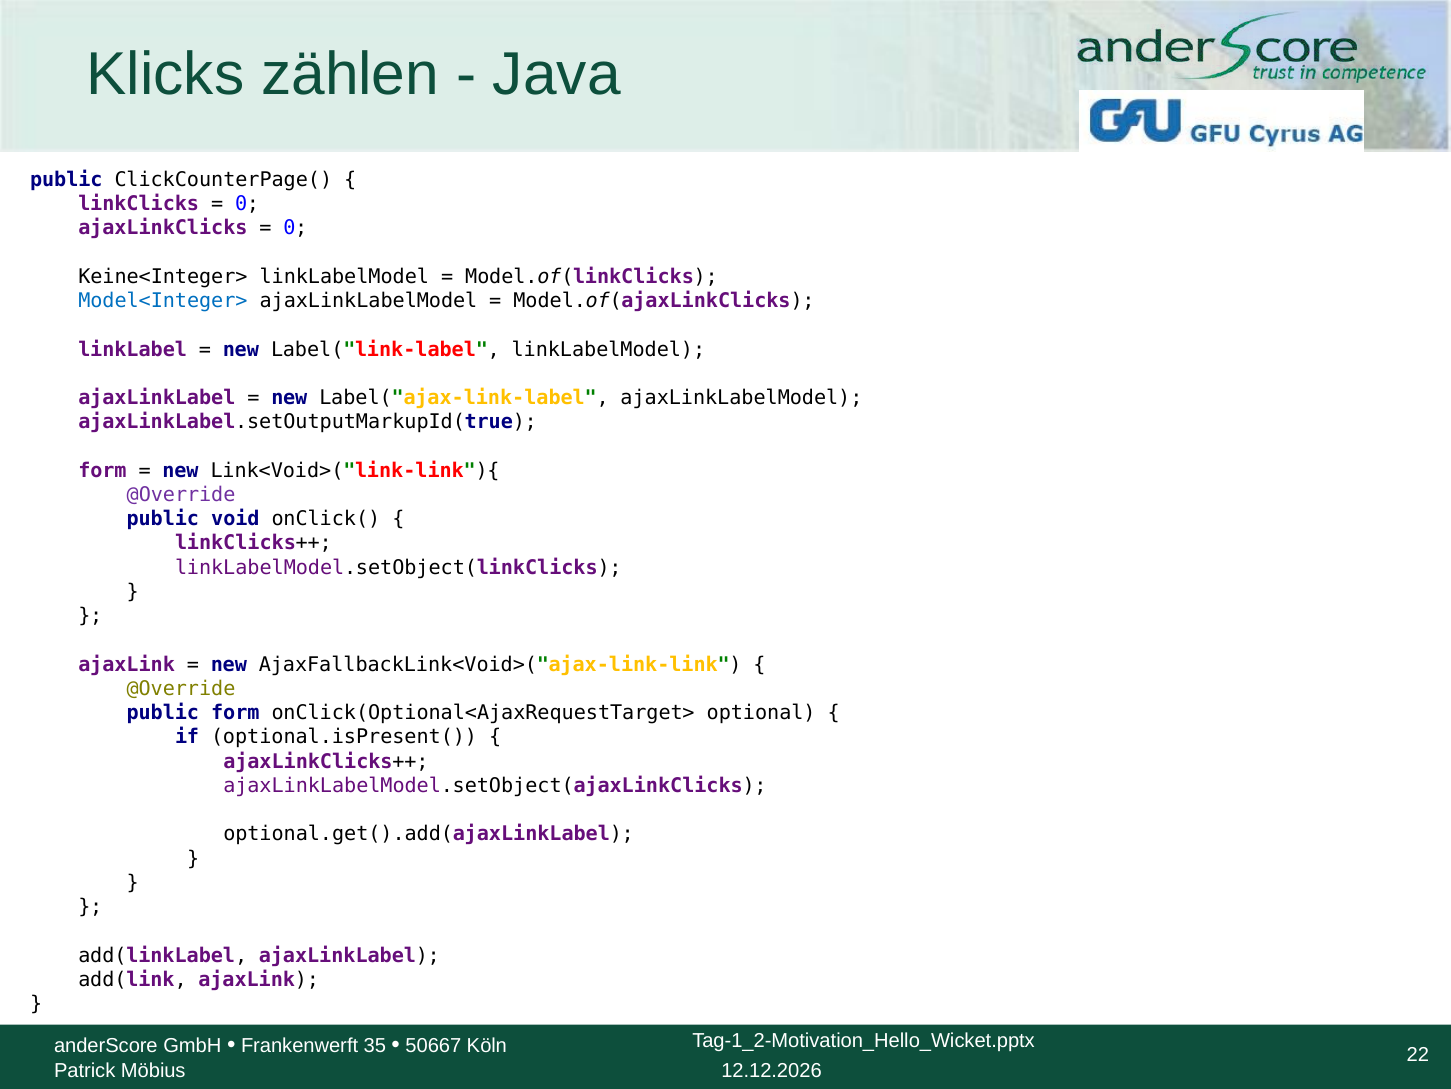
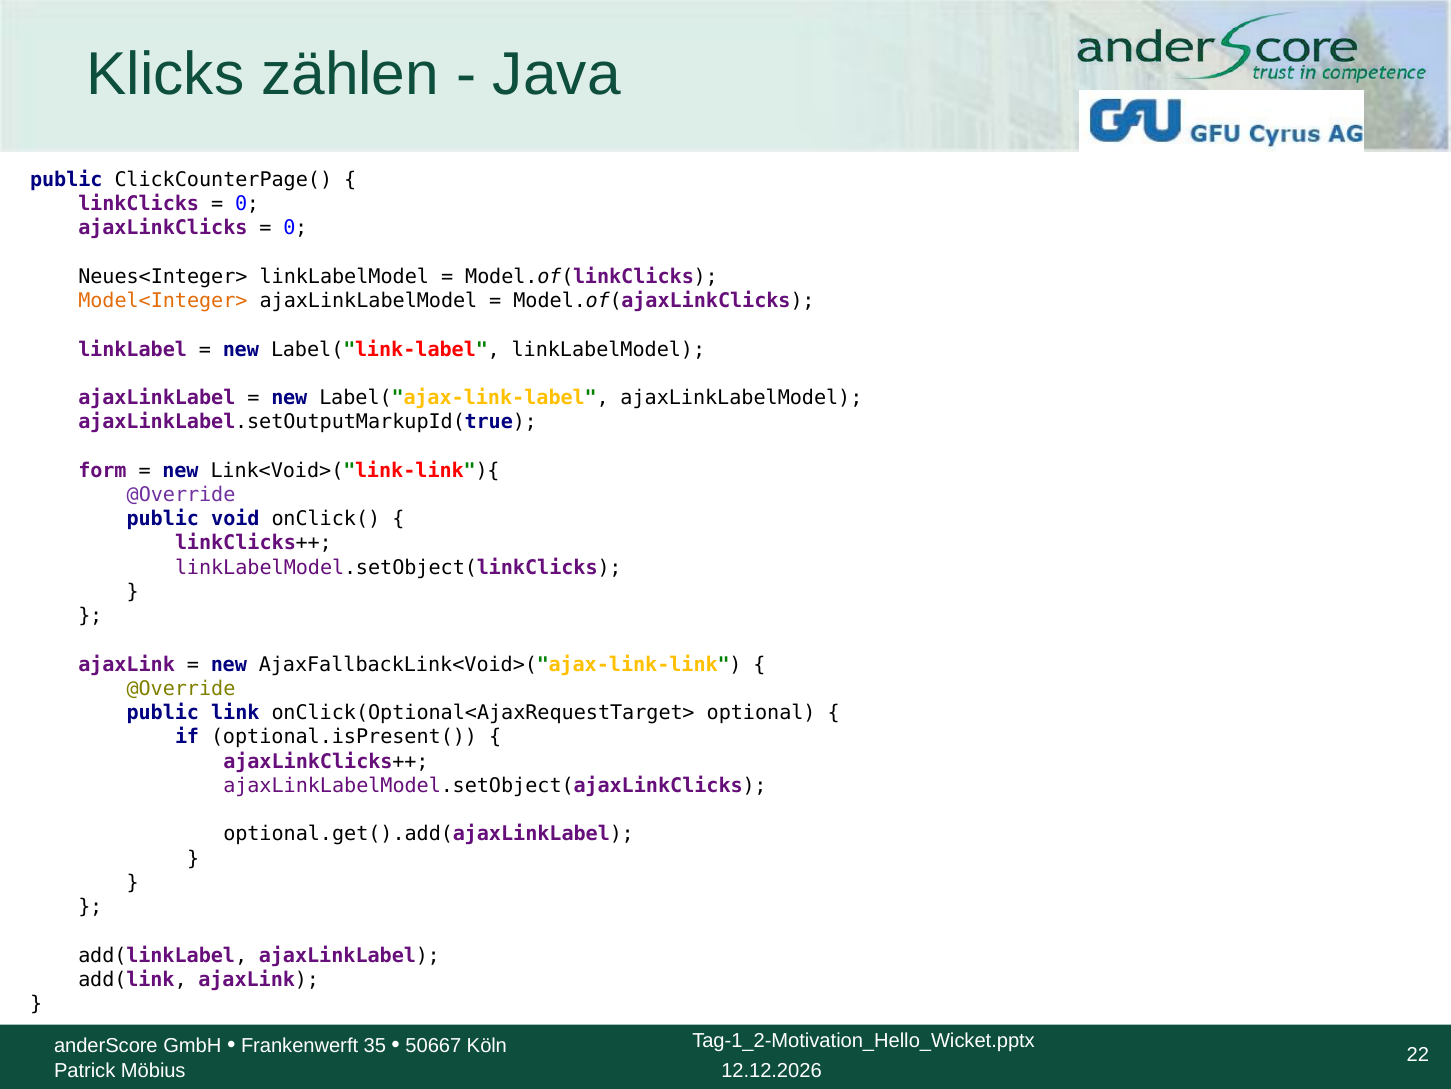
Keine<Integer>: Keine<Integer> -> Neues<Integer>
Model<Integer> colour: blue -> orange
public form: form -> link
